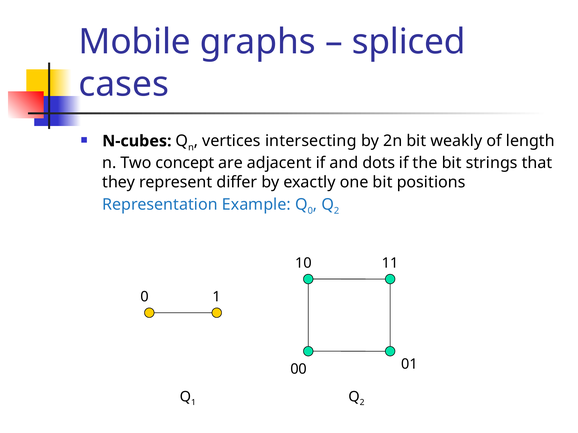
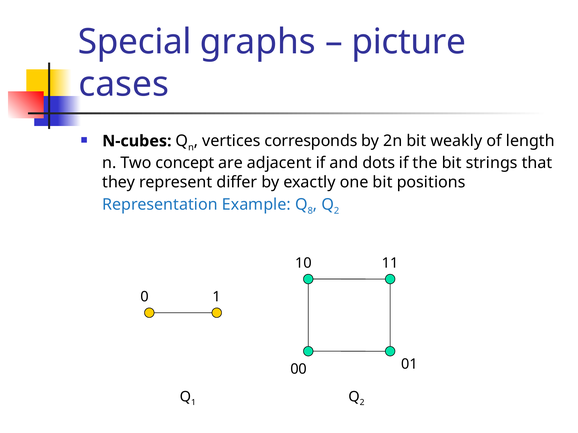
Mobile: Mobile -> Special
spliced: spliced -> picture
intersecting: intersecting -> corresponds
0 at (310, 211): 0 -> 8
